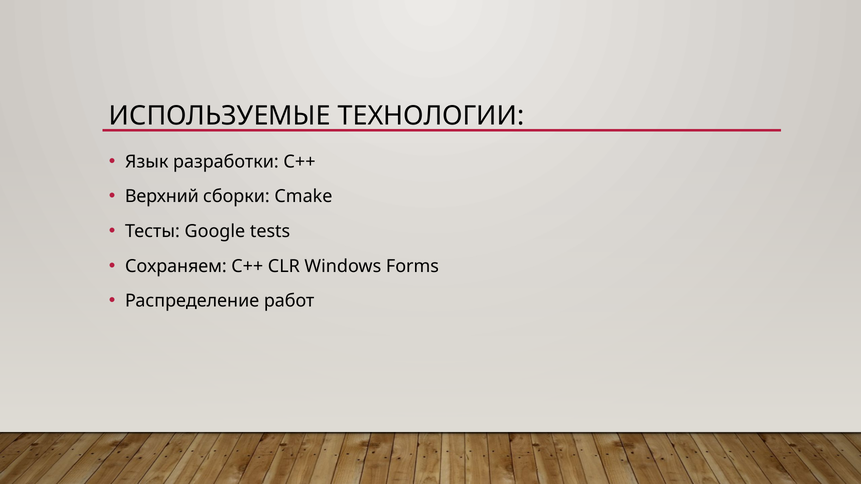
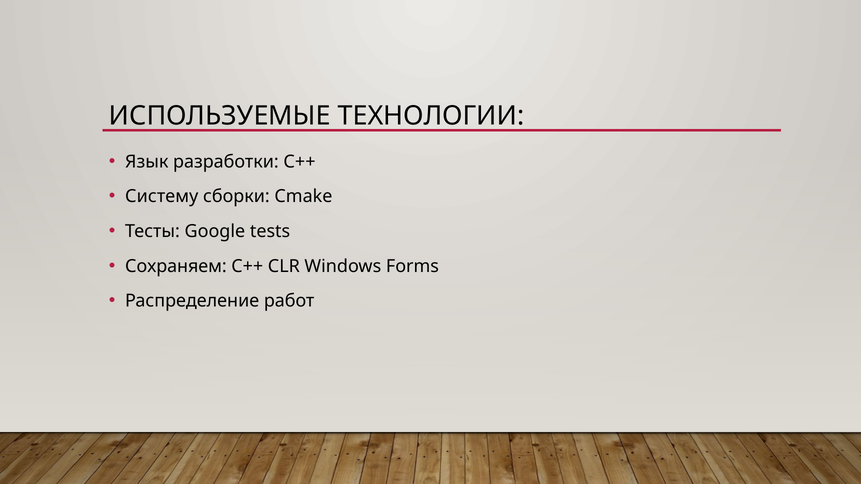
Верхний: Верхний -> Систему
